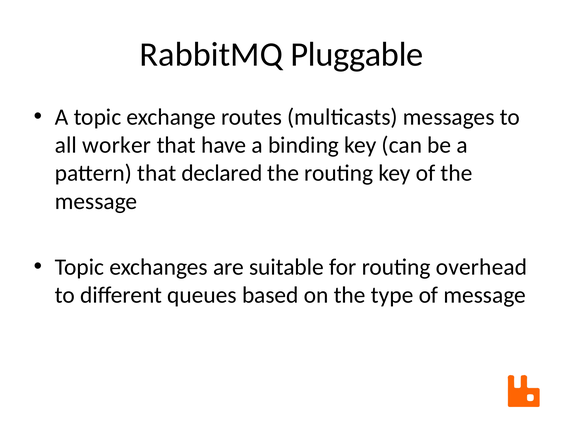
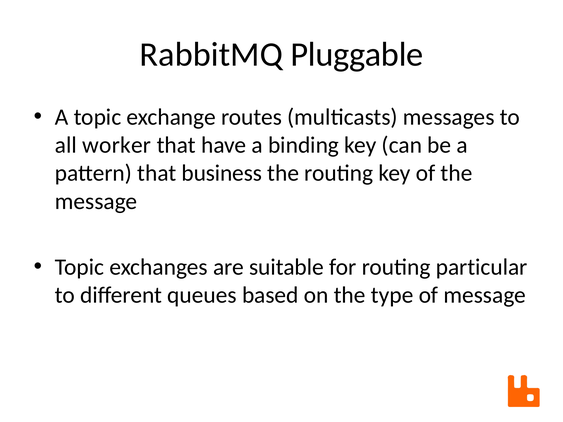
declared: declared -> business
overhead: overhead -> particular
